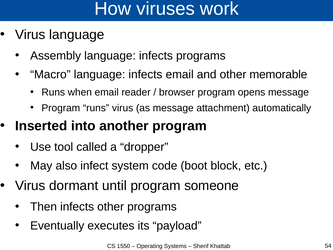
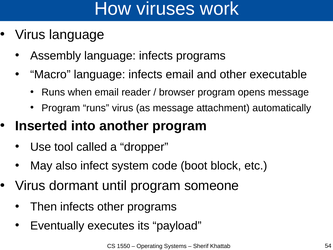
memorable: memorable -> executable
